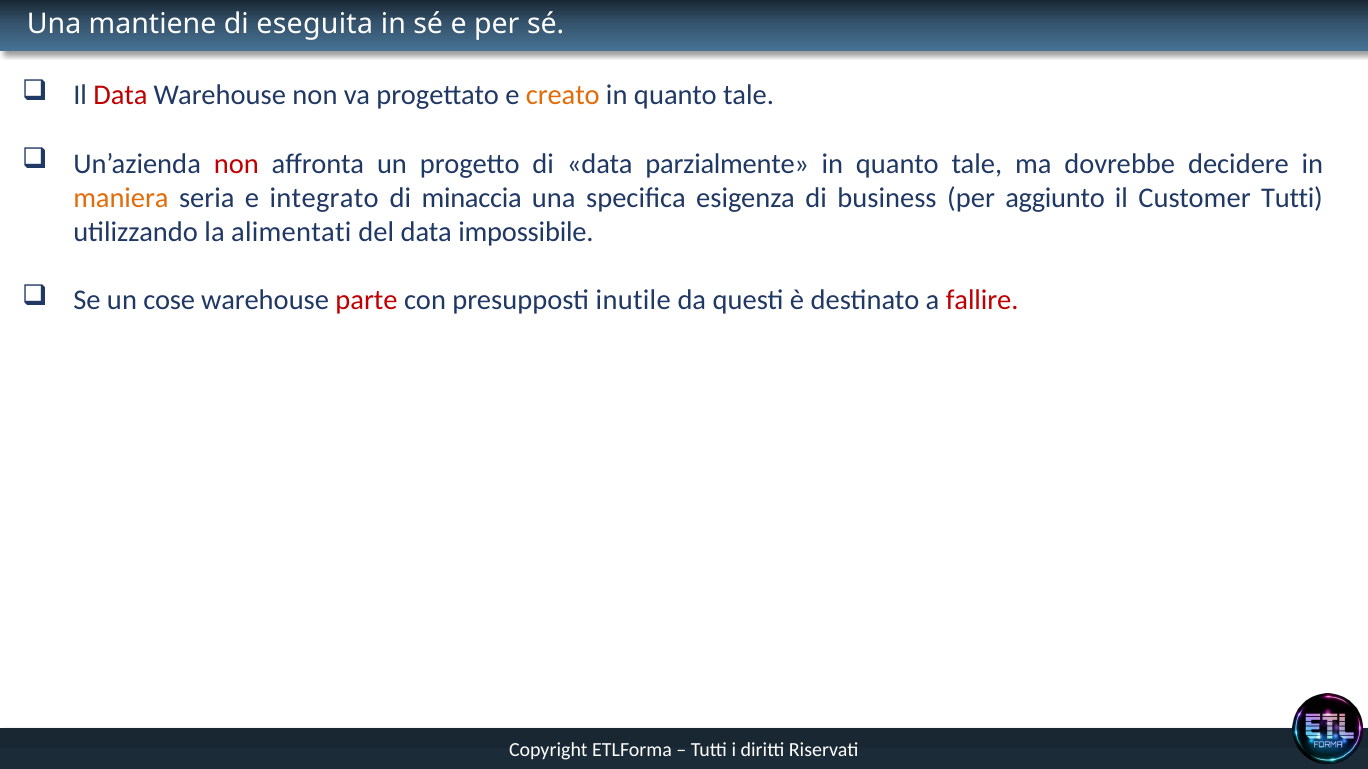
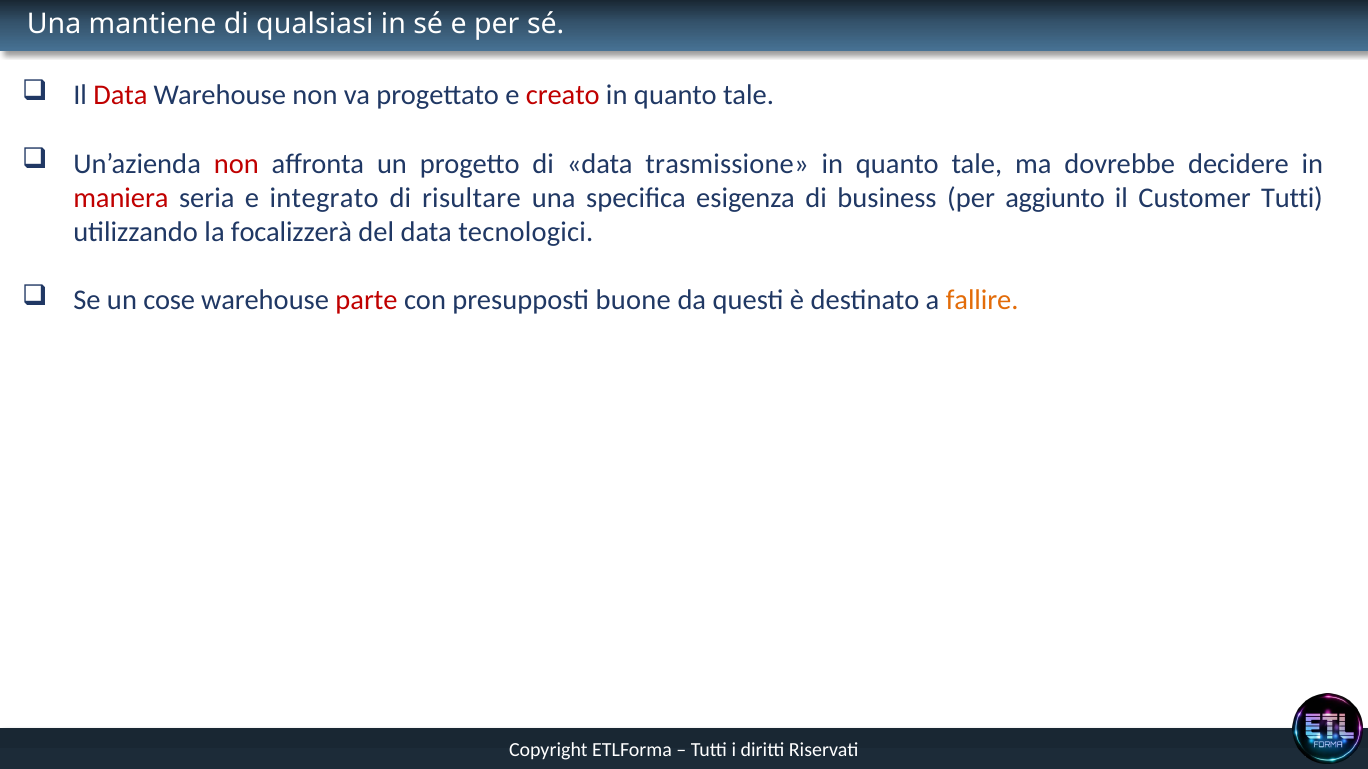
eseguita: eseguita -> qualsiasi
creato colour: orange -> red
parzialmente: parzialmente -> trasmissione
maniera colour: orange -> red
minaccia: minaccia -> risultare
alimentati: alimentati -> focalizzerà
impossibile: impossibile -> tecnologici
inutile: inutile -> buone
fallire colour: red -> orange
